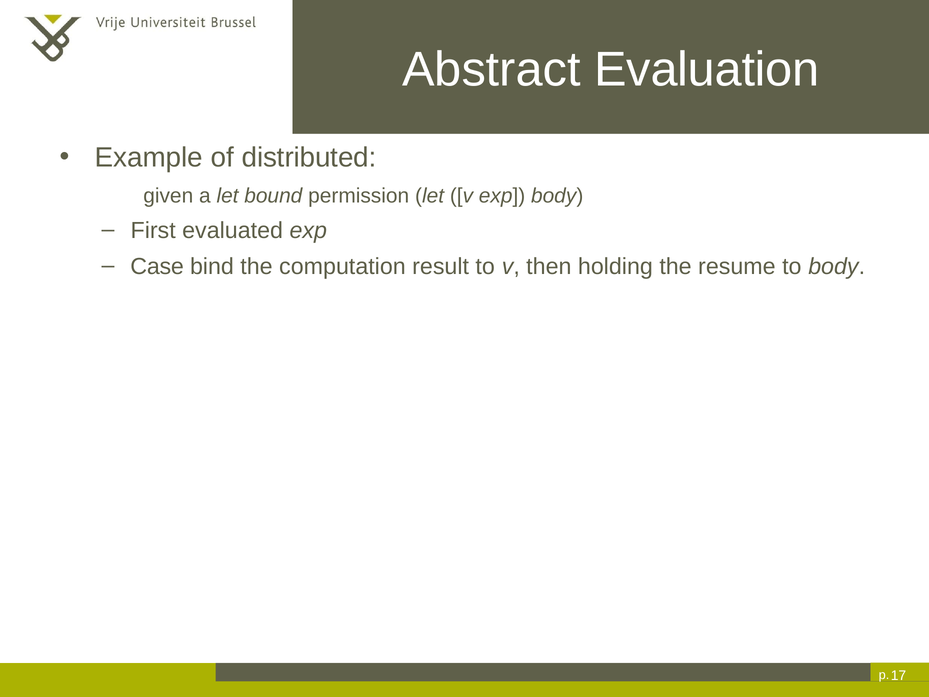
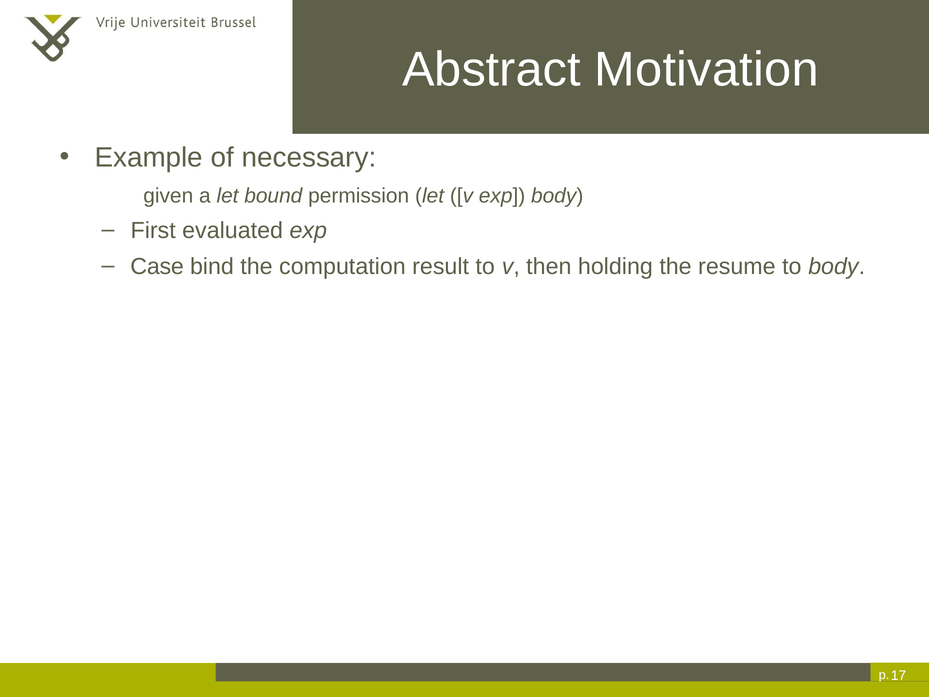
Evaluation: Evaluation -> Motivation
distributed: distributed -> necessary
